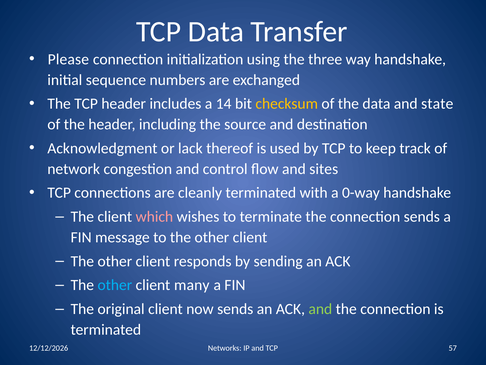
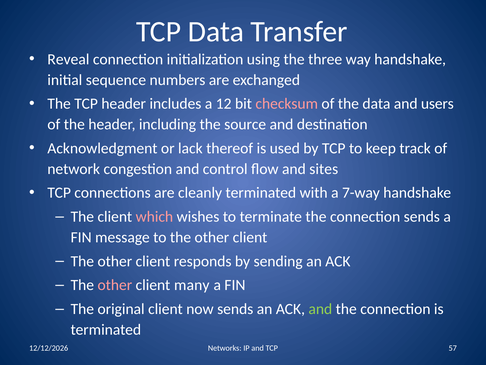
Please: Please -> Reveal
14: 14 -> 12
checksum colour: yellow -> pink
state: state -> users
0-way: 0-way -> 7-way
other at (115, 285) colour: light blue -> pink
